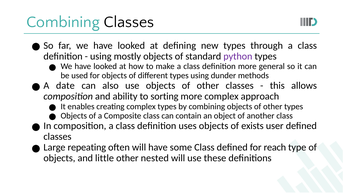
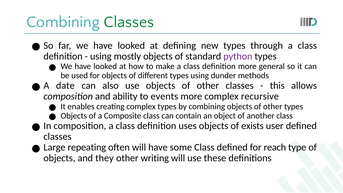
Classes at (129, 22) colour: black -> green
sorting: sorting -> events
approach: approach -> recursive
little: little -> they
nested: nested -> writing
